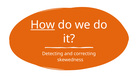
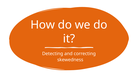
How underline: present -> none
